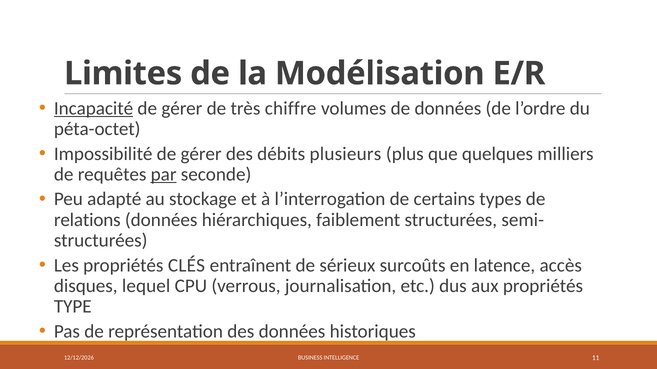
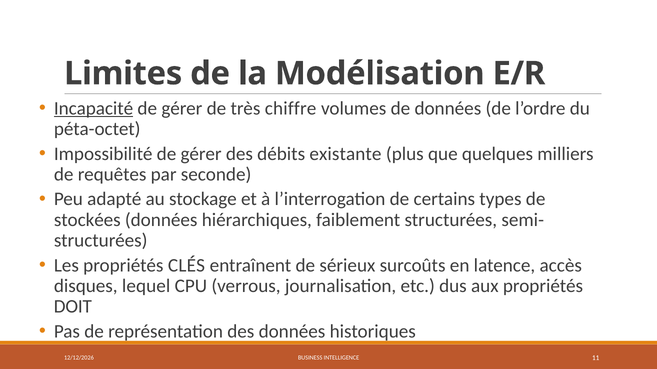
plusieurs: plusieurs -> existante
par underline: present -> none
relations: relations -> stockées
TYPE: TYPE -> DOIT
